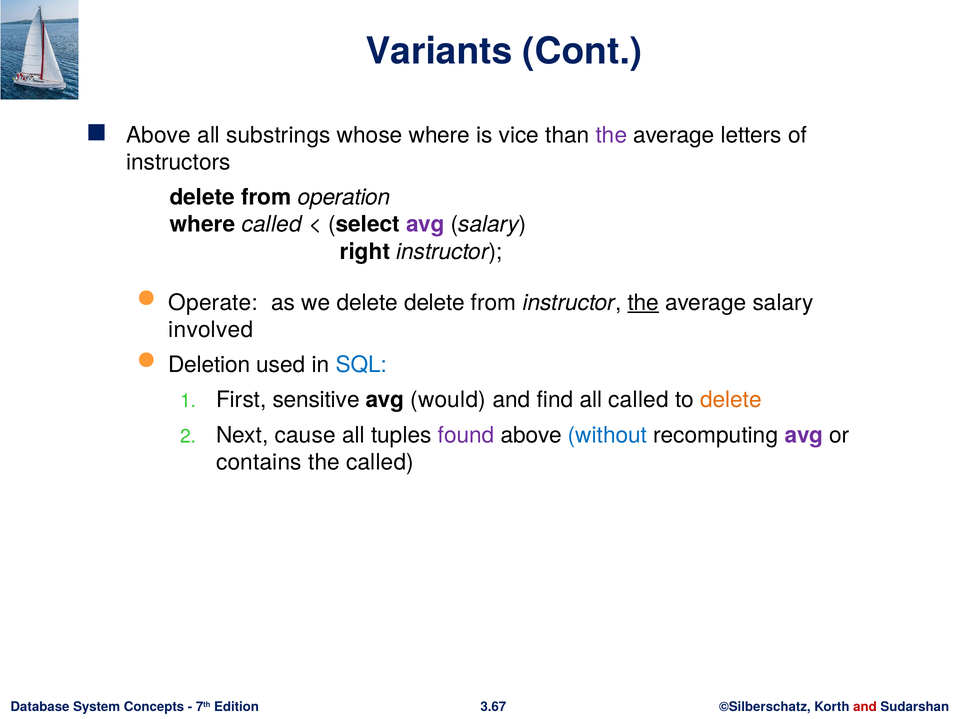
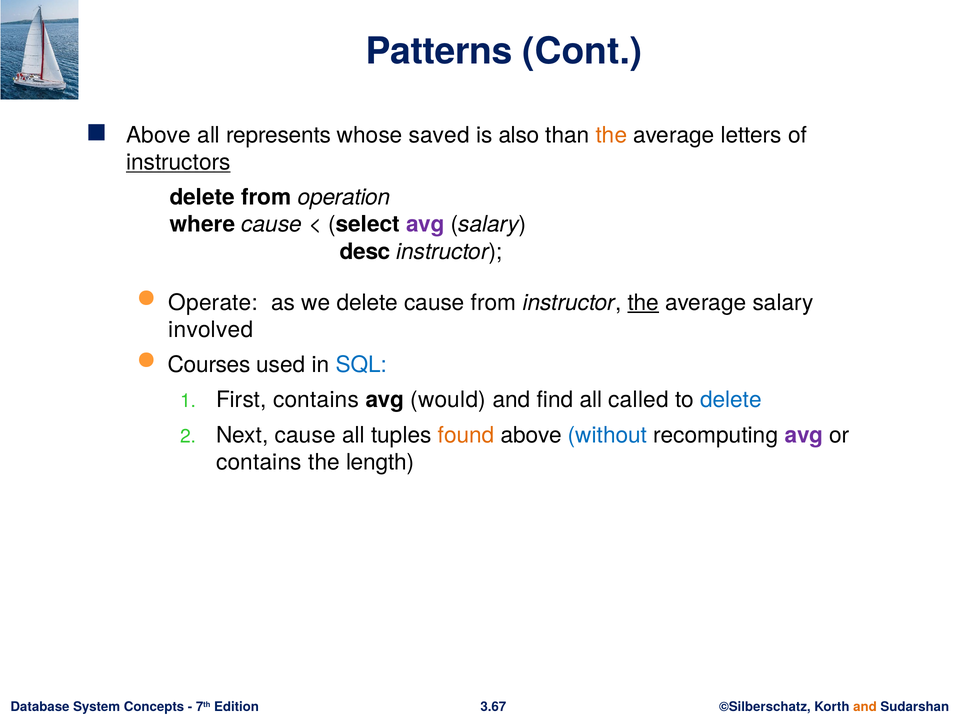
Variants: Variants -> Patterns
substrings: substrings -> represents
whose where: where -> saved
vice: vice -> also
the at (611, 135) colour: purple -> orange
instructors underline: none -> present
where called: called -> cause
right: right -> desc
delete delete: delete -> cause
Deletion: Deletion -> Courses
First sensitive: sensitive -> contains
delete at (731, 400) colour: orange -> blue
found colour: purple -> orange
the called: called -> length
and at (865, 707) colour: red -> orange
